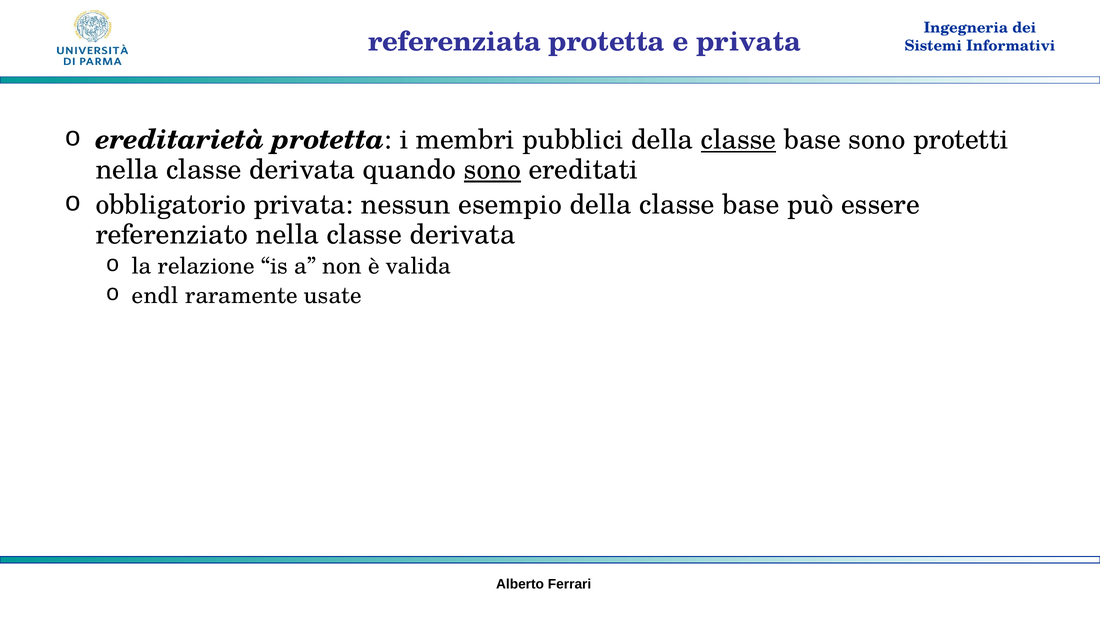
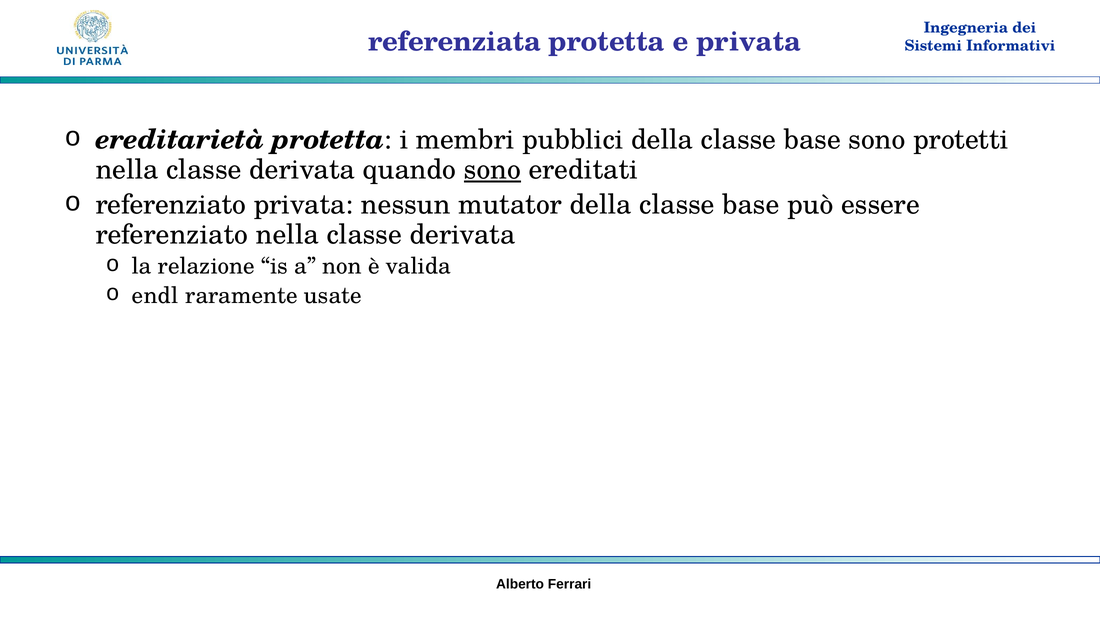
classe at (739, 140) underline: present -> none
obbligatorio at (171, 205): obbligatorio -> referenziato
esempio: esempio -> mutator
